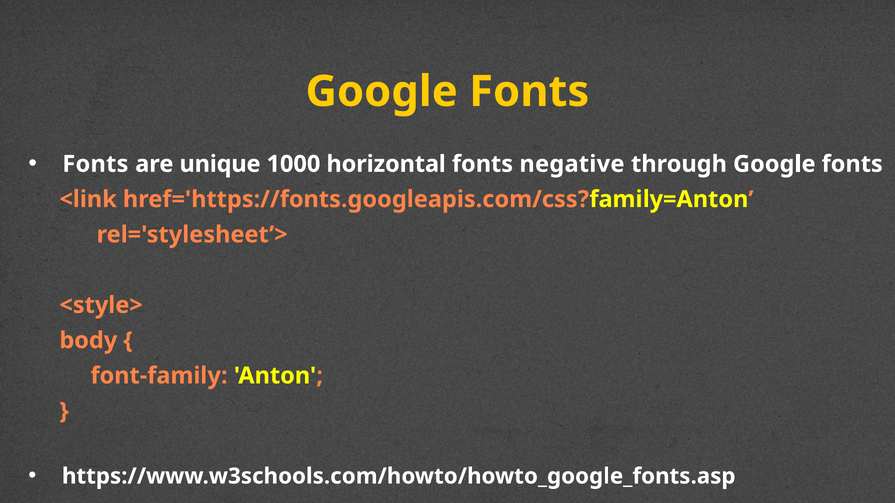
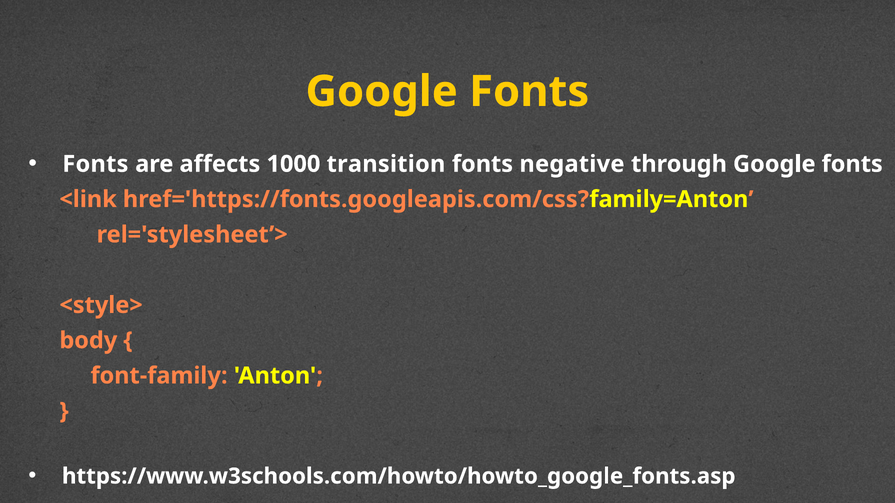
unique: unique -> affects
horizontal: horizontal -> transition
